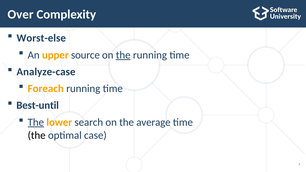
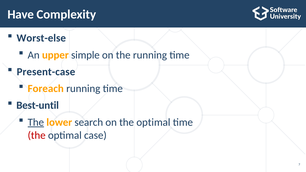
Over: Over -> Have
source: source -> simple
the at (123, 55) underline: present -> none
Analyze-case: Analyze-case -> Present-case
on the average: average -> optimal
the at (37, 135) colour: black -> red
